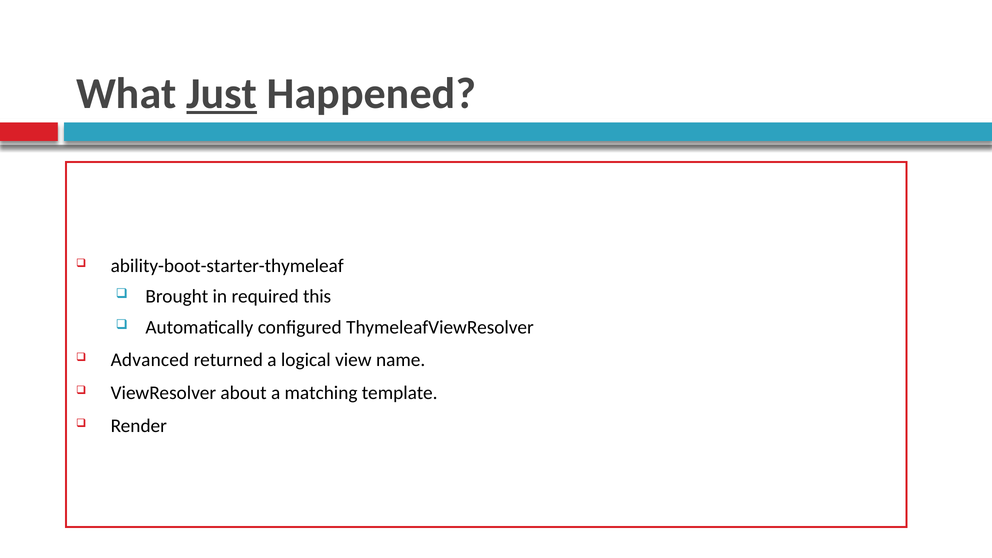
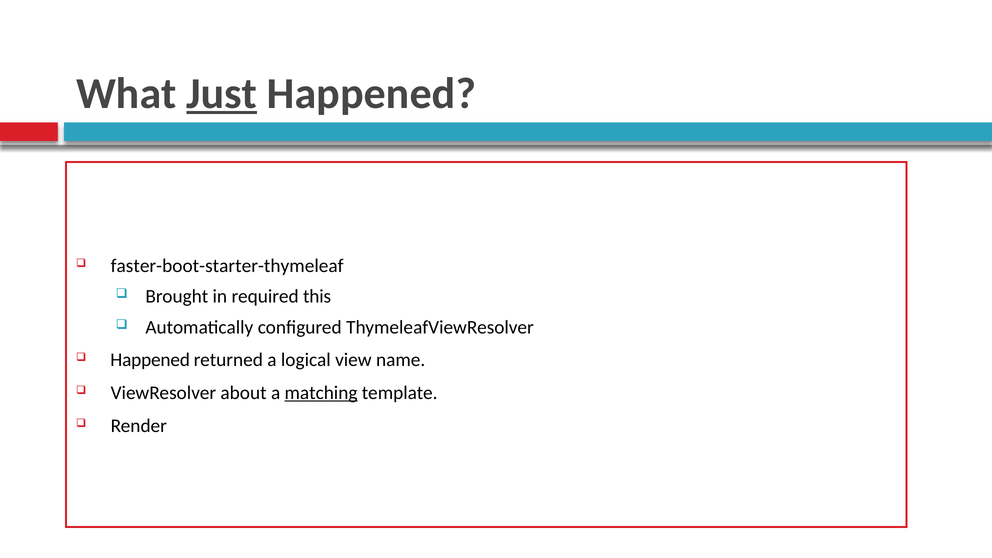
ability-boot-starter-thymeleaf: ability-boot-starter-thymeleaf -> faster-boot-starter-thymeleaf
Advanced at (150, 360): Advanced -> Happened
matching underline: none -> present
